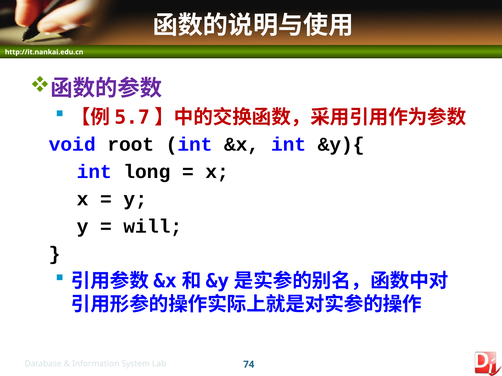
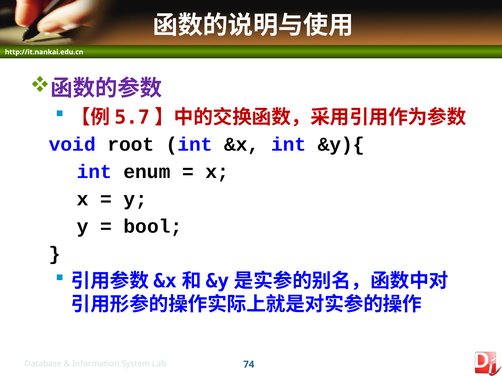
long: long -> enum
will: will -> bool
